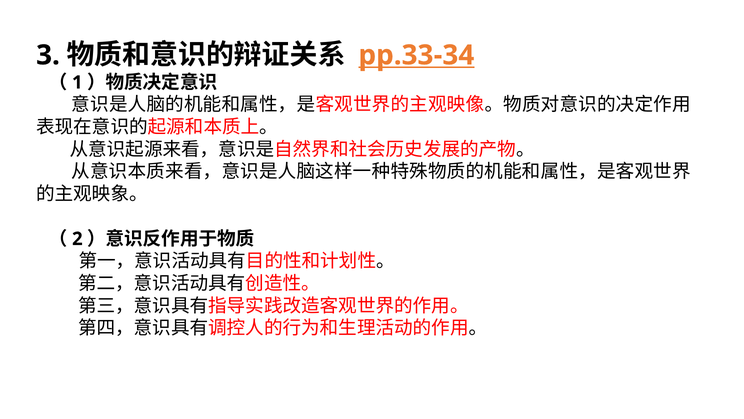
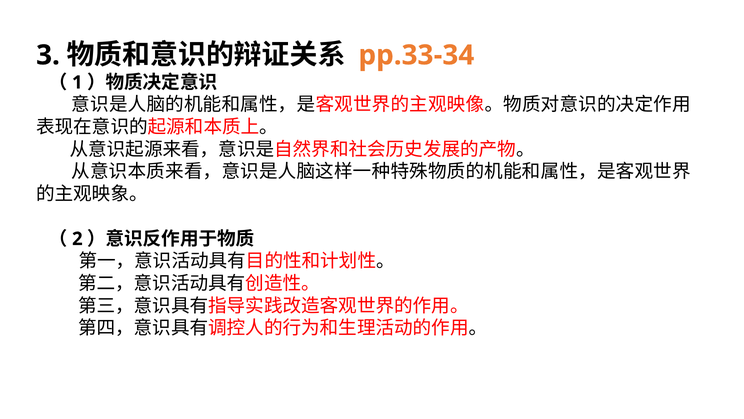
pp.33-34 underline: present -> none
